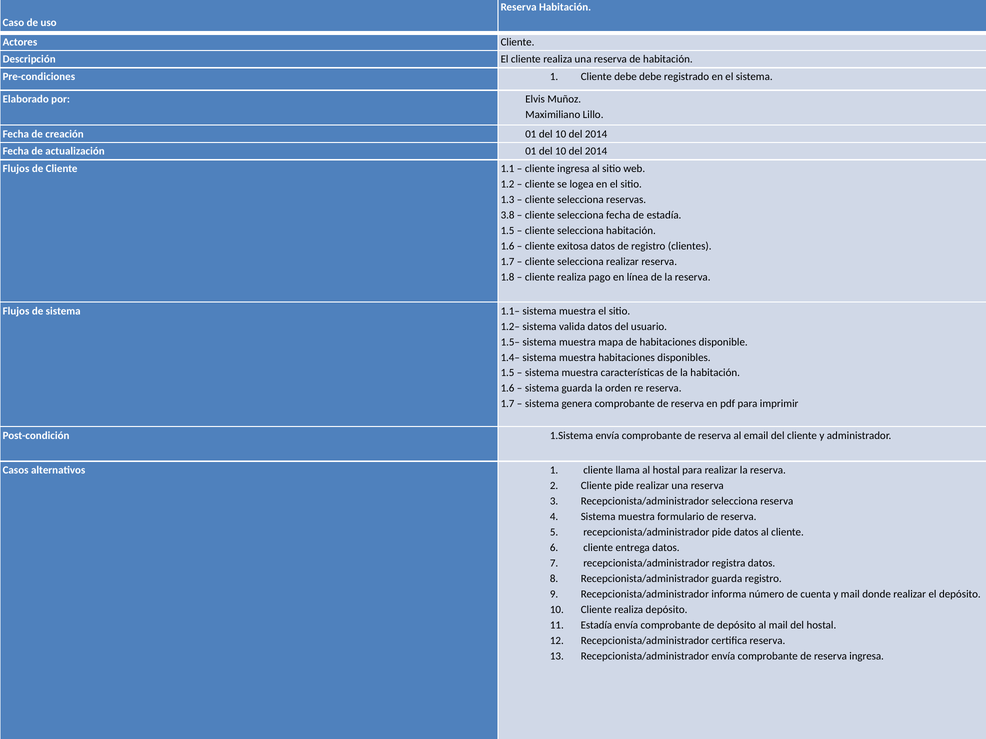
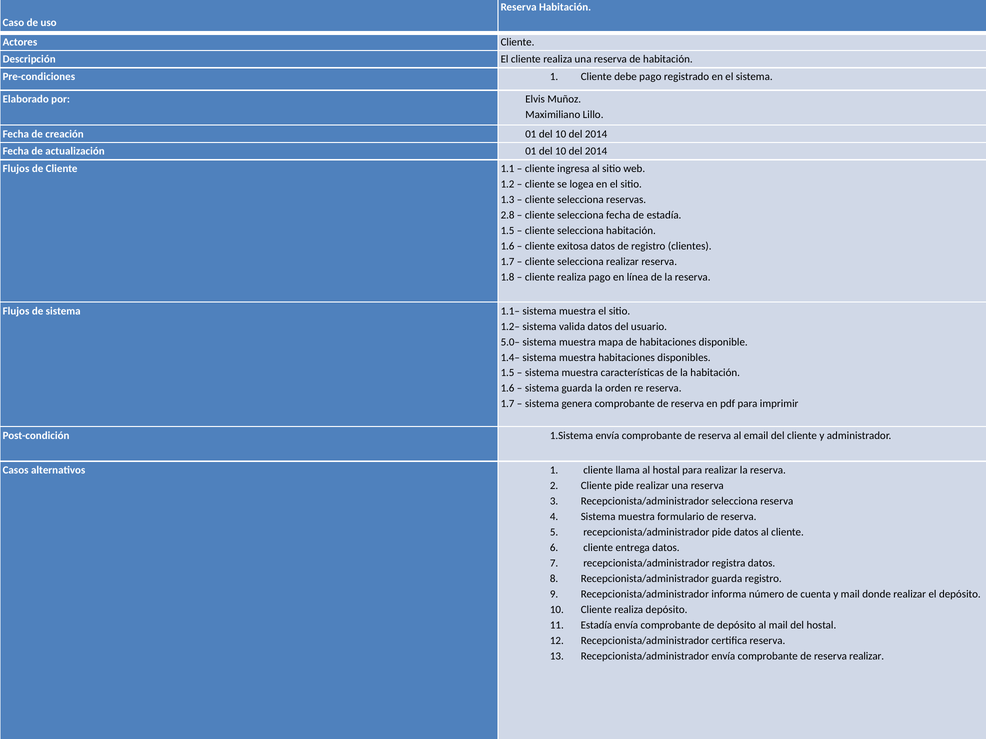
debe debe: debe -> pago
3.8: 3.8 -> 2.8
1.5–: 1.5– -> 5.0–
reserva ingresa: ingresa -> realizar
